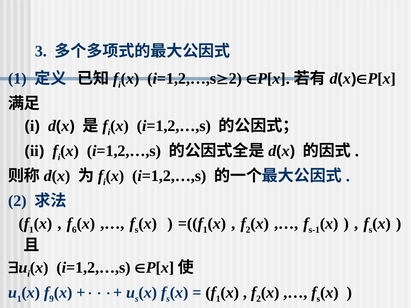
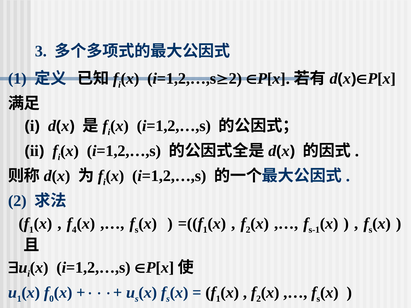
6: 6 -> 4
9: 9 -> 0
